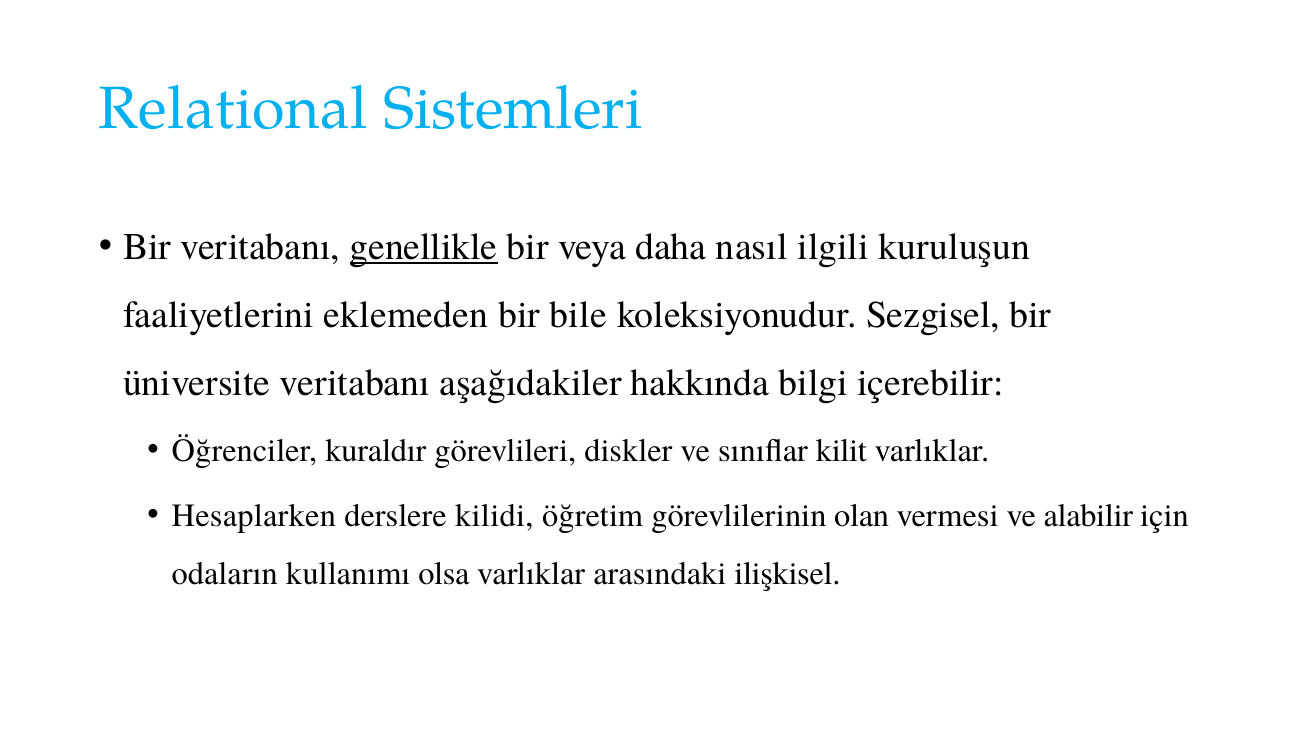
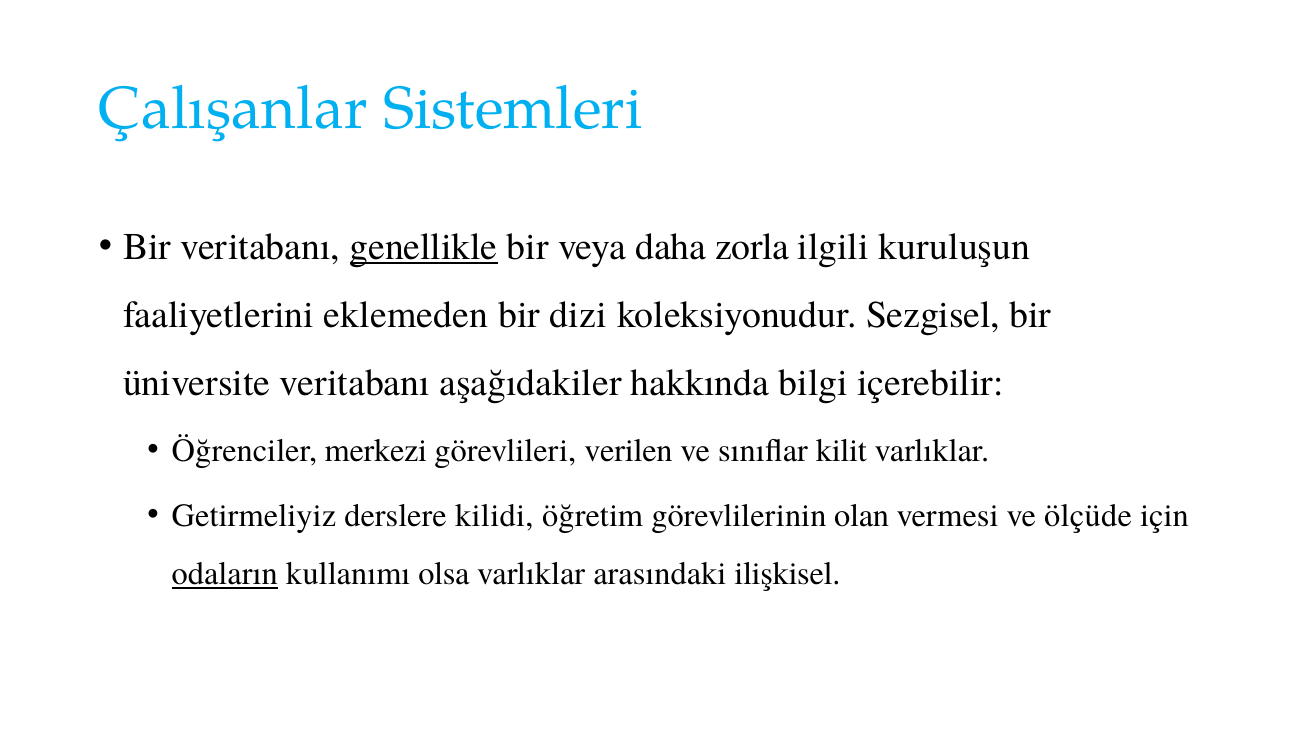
Relational: Relational -> Çalışanlar
nasıl: nasıl -> zorla
bile: bile -> dizi
kuraldır: kuraldır -> merkezi
diskler: diskler -> verilen
Hesaplarken: Hesaplarken -> Getirmeliyiz
alabilir: alabilir -> ölçüde
odaların underline: none -> present
